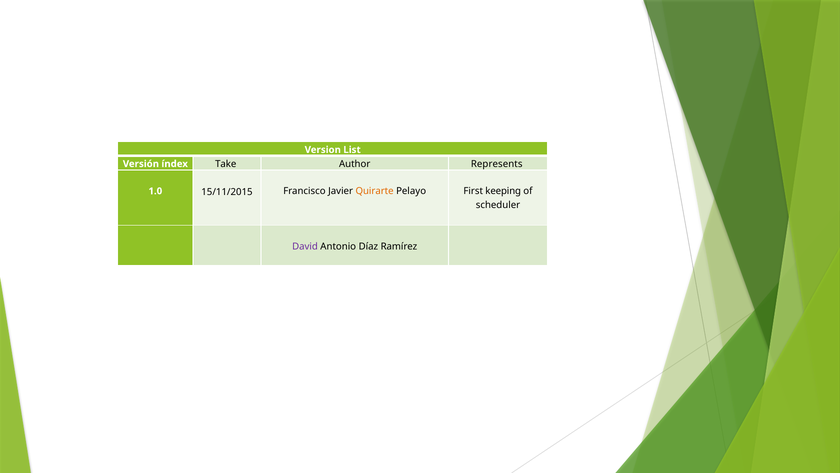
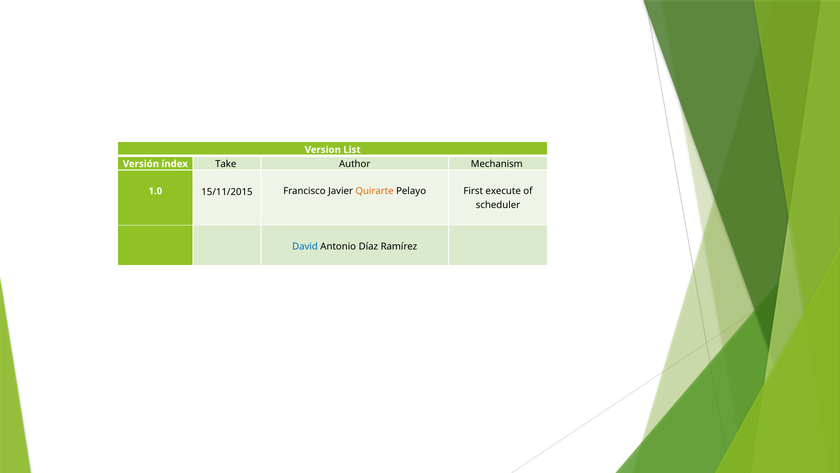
Represents: Represents -> Mechanism
keeping: keeping -> execute
David colour: purple -> blue
